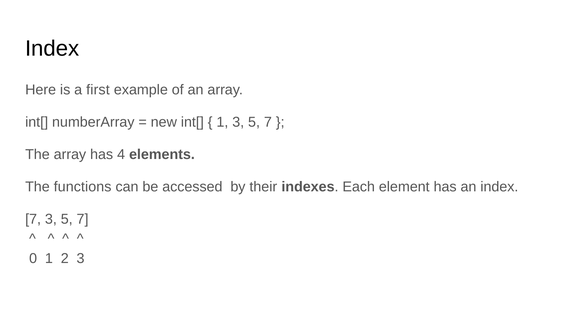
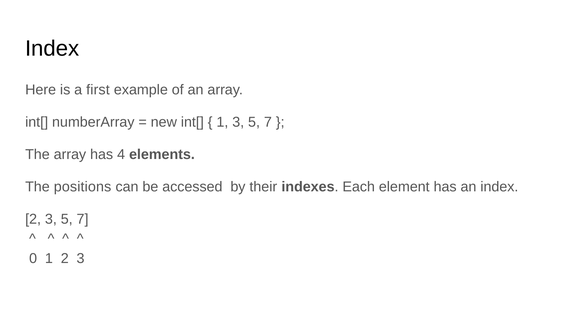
functions: functions -> positions
7 at (33, 219): 7 -> 2
